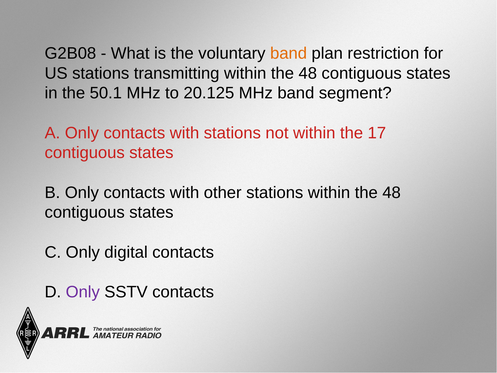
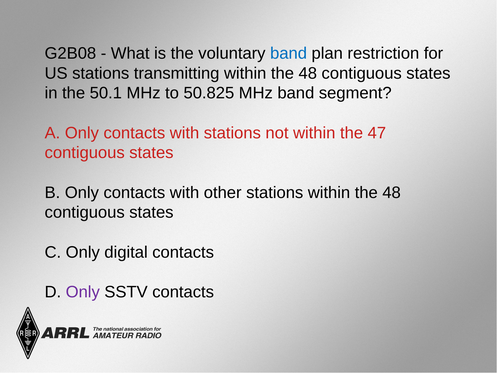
band at (289, 53) colour: orange -> blue
20.125: 20.125 -> 50.825
17: 17 -> 47
